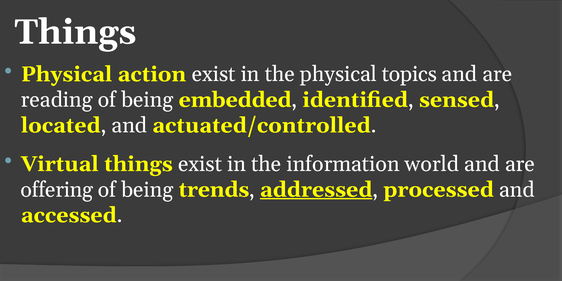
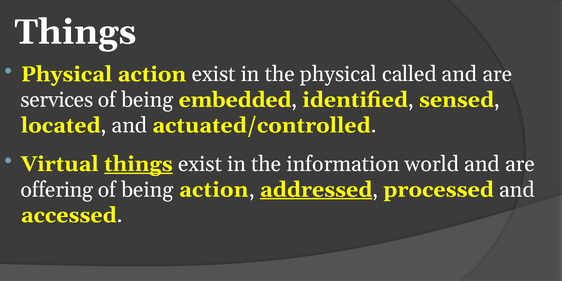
topics: topics -> called
reading: reading -> services
things at (138, 164) underline: none -> present
being trends: trends -> action
